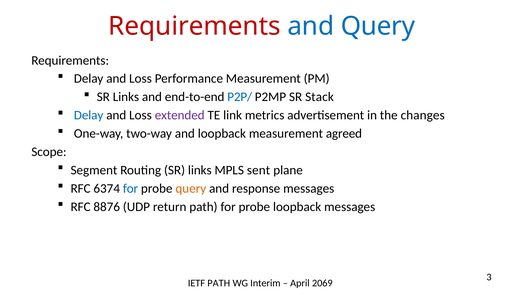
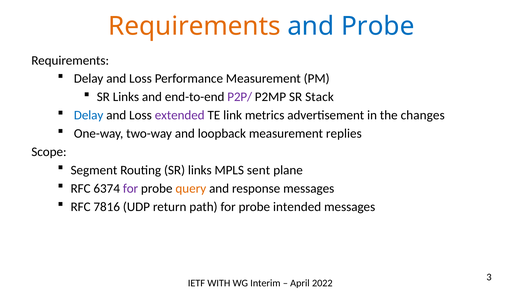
Requirements at (194, 26) colour: red -> orange
and Query: Query -> Probe
P2P/ colour: blue -> purple
agreed: agreed -> replies
for at (130, 189) colour: blue -> purple
8876: 8876 -> 7816
probe loopback: loopback -> intended
IETF PATH: PATH -> WITH
2069: 2069 -> 2022
